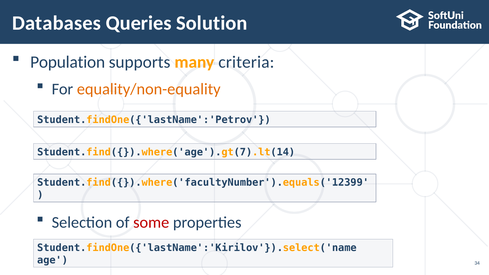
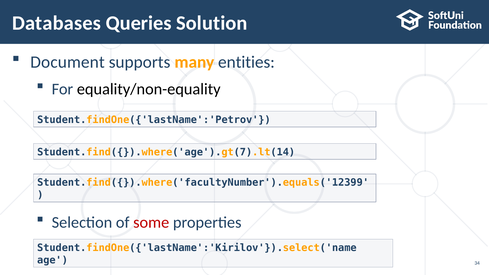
Population: Population -> Document
criteria: criteria -> entities
equality/non-equality colour: orange -> black
